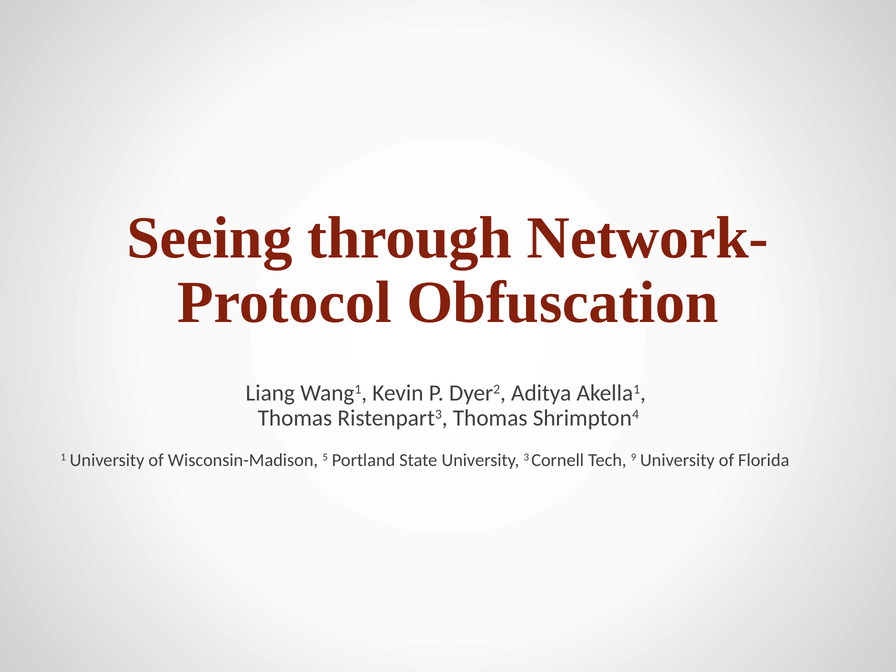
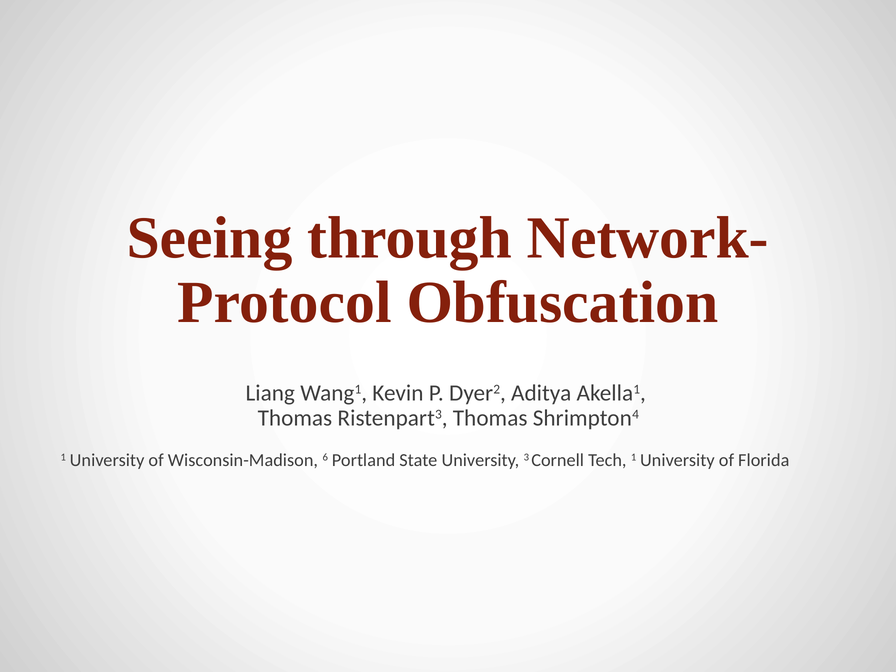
5: 5 -> 6
Tech 9: 9 -> 1
